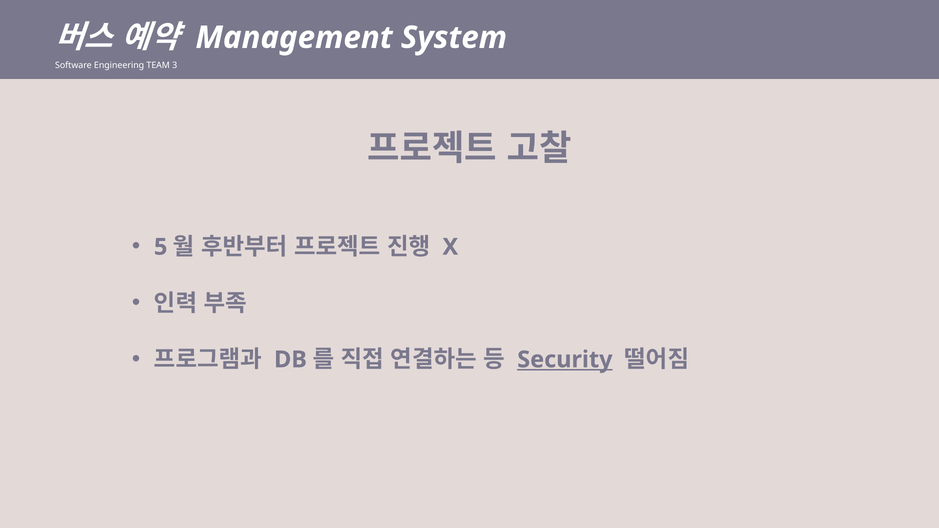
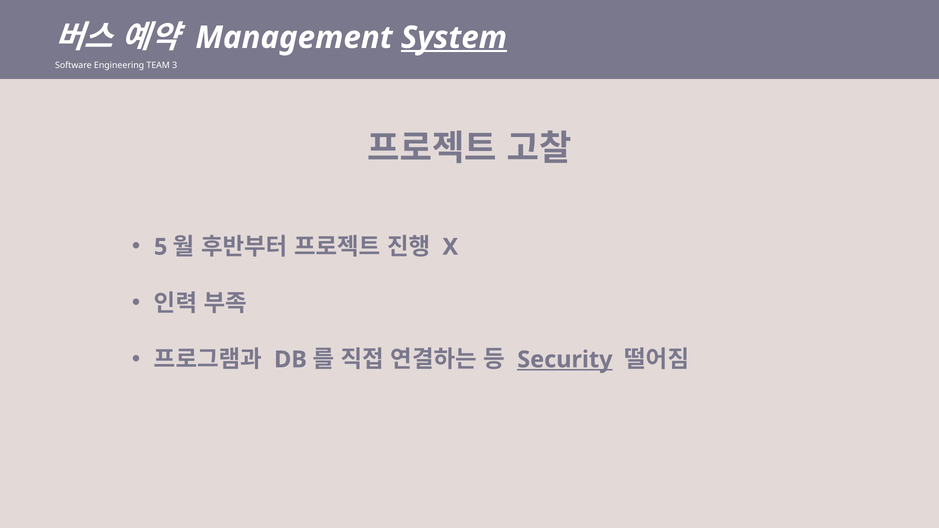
System underline: none -> present
